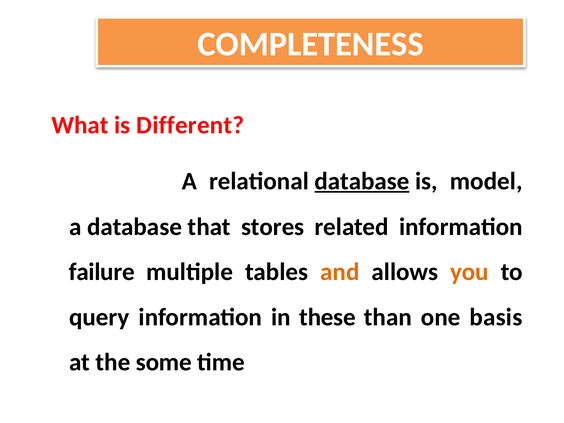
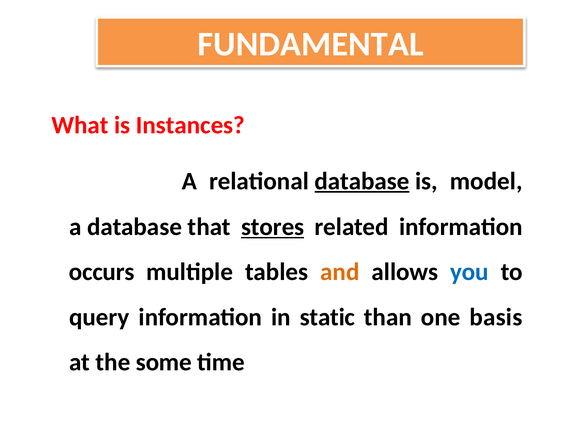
COMPLETENESS: COMPLETENESS -> FUNDAMENTAL
Different: Different -> Instances
stores underline: none -> present
failure: failure -> occurs
you colour: orange -> blue
these: these -> static
